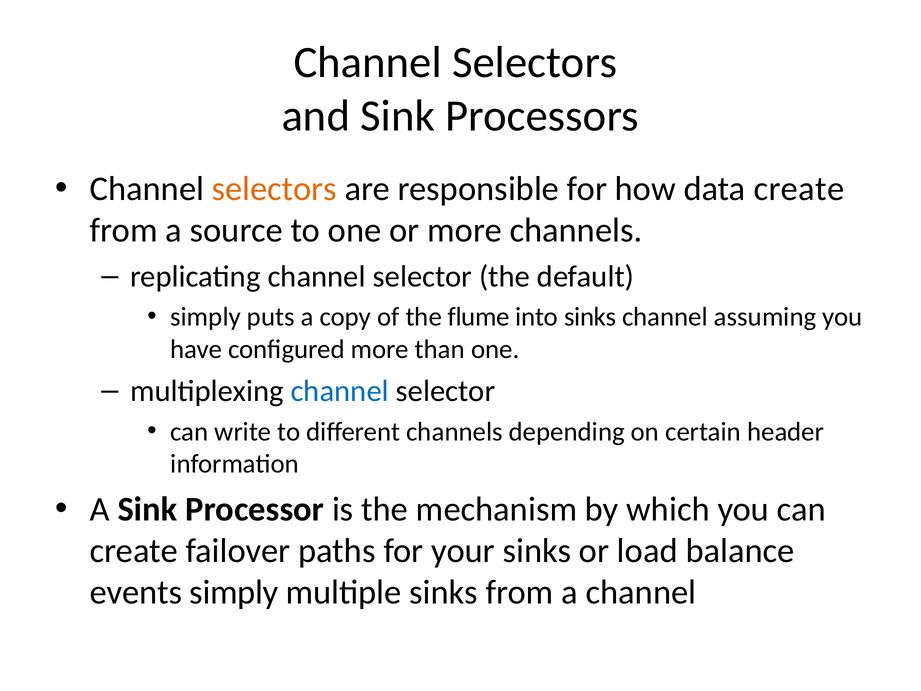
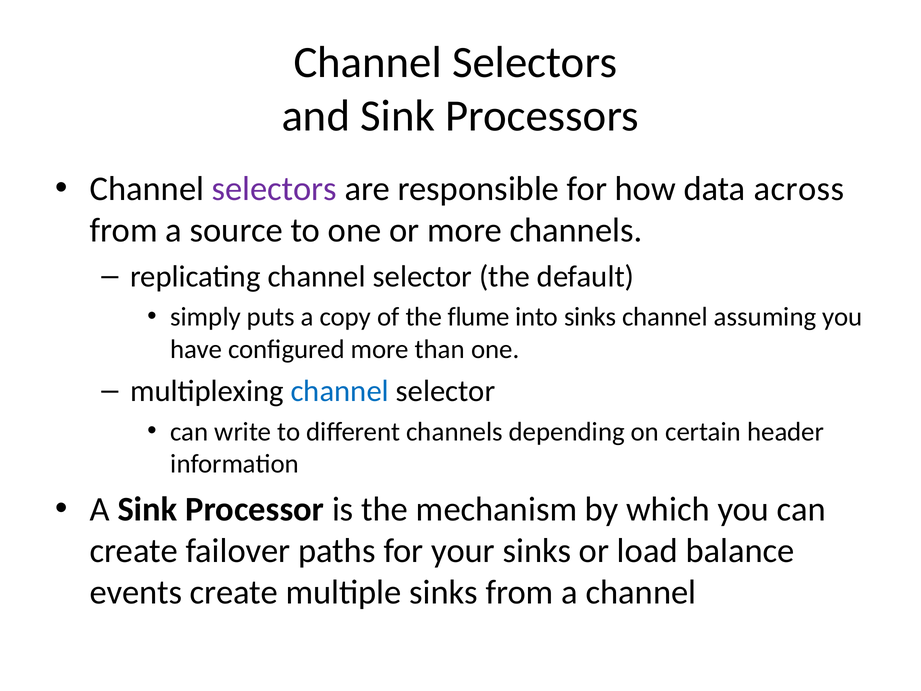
selectors at (274, 189) colour: orange -> purple
data create: create -> across
events simply: simply -> create
